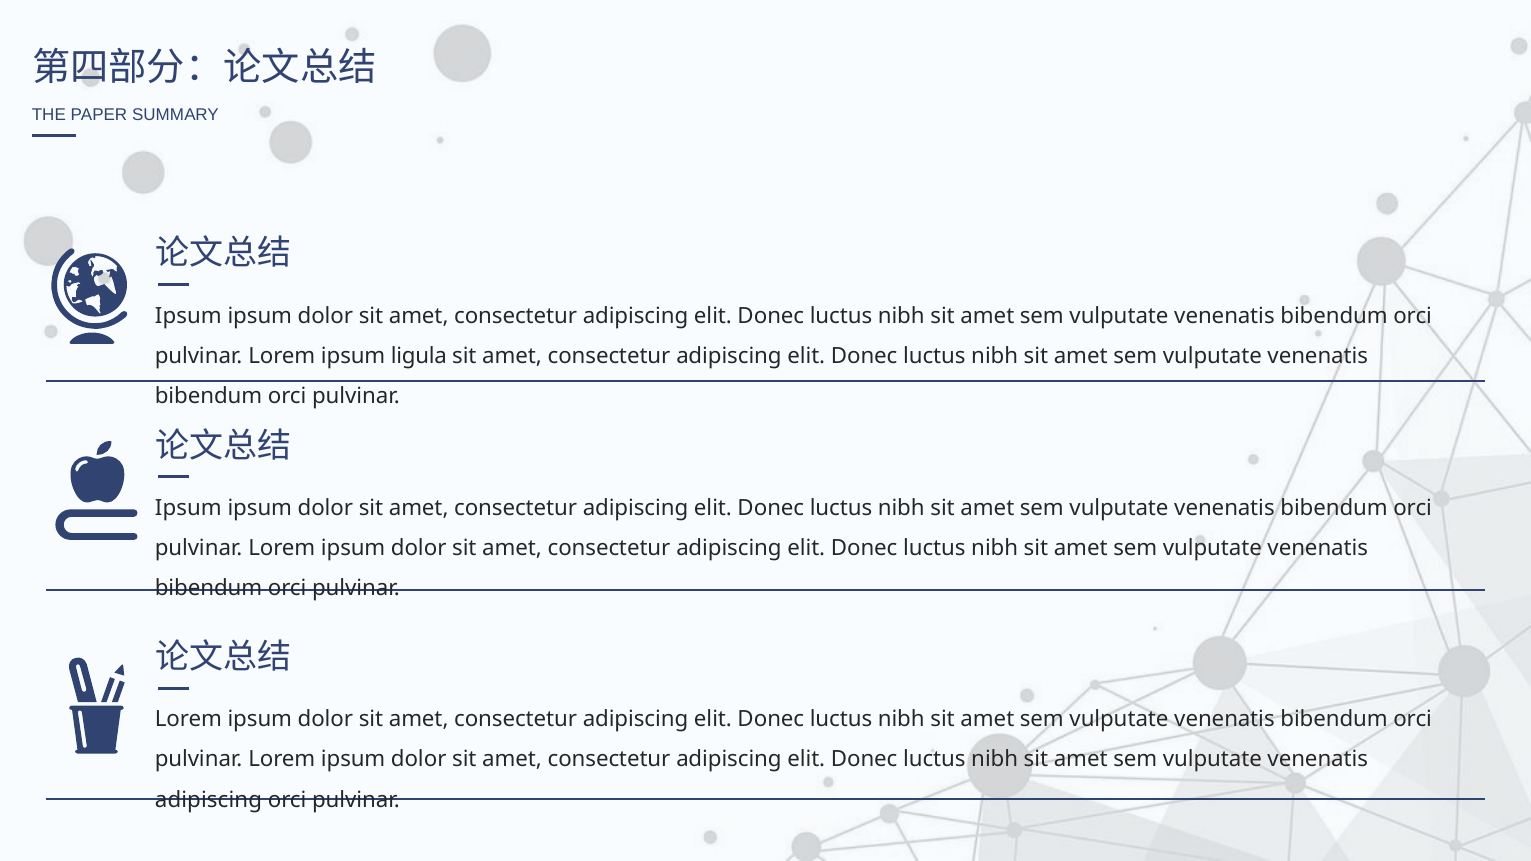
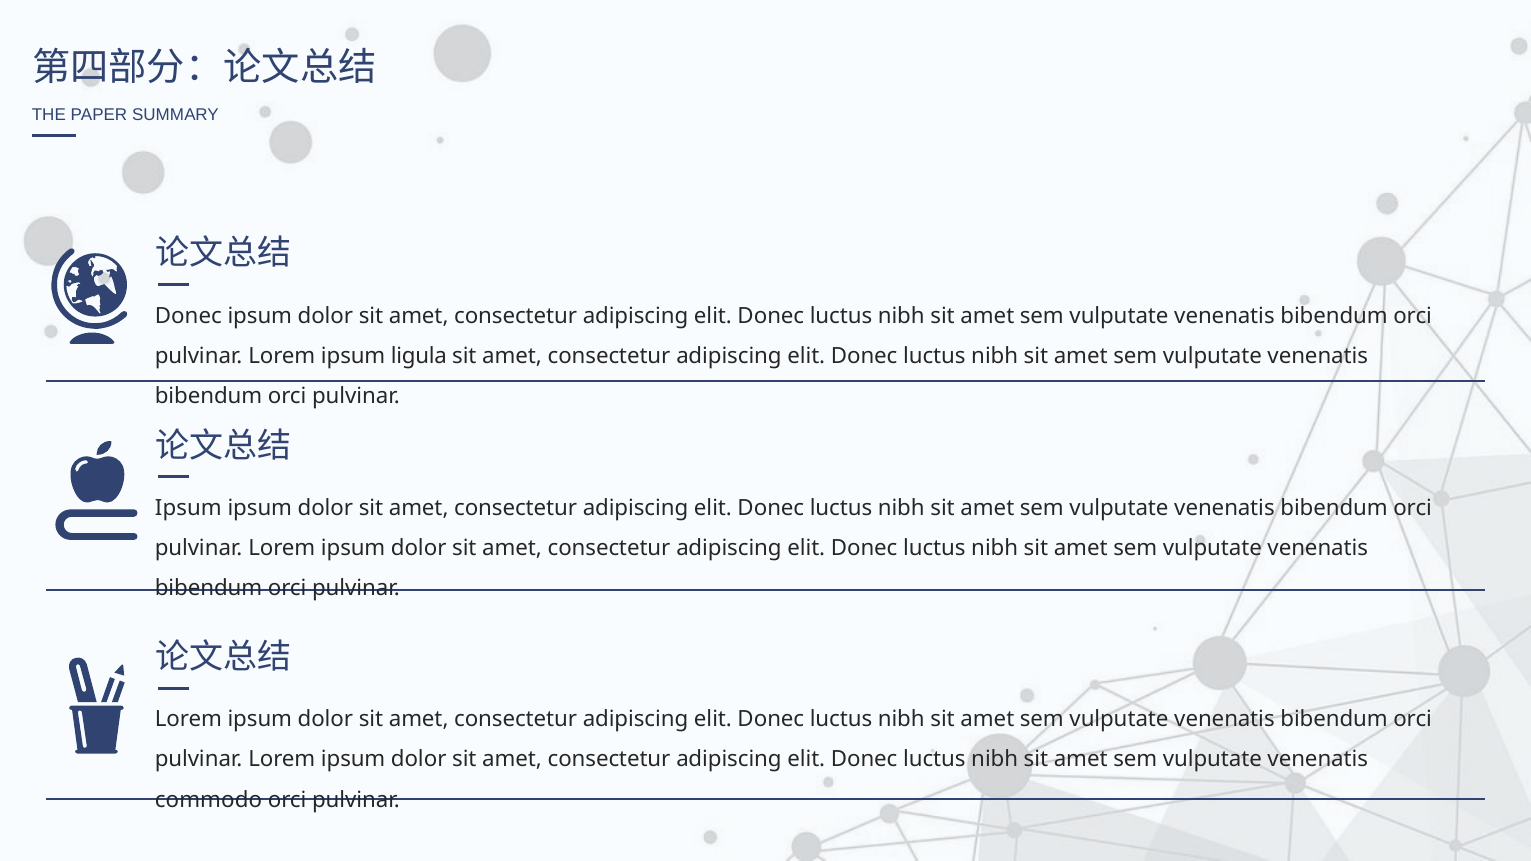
Ipsum at (188, 316): Ipsum -> Donec
adipiscing at (208, 800): adipiscing -> commodo
